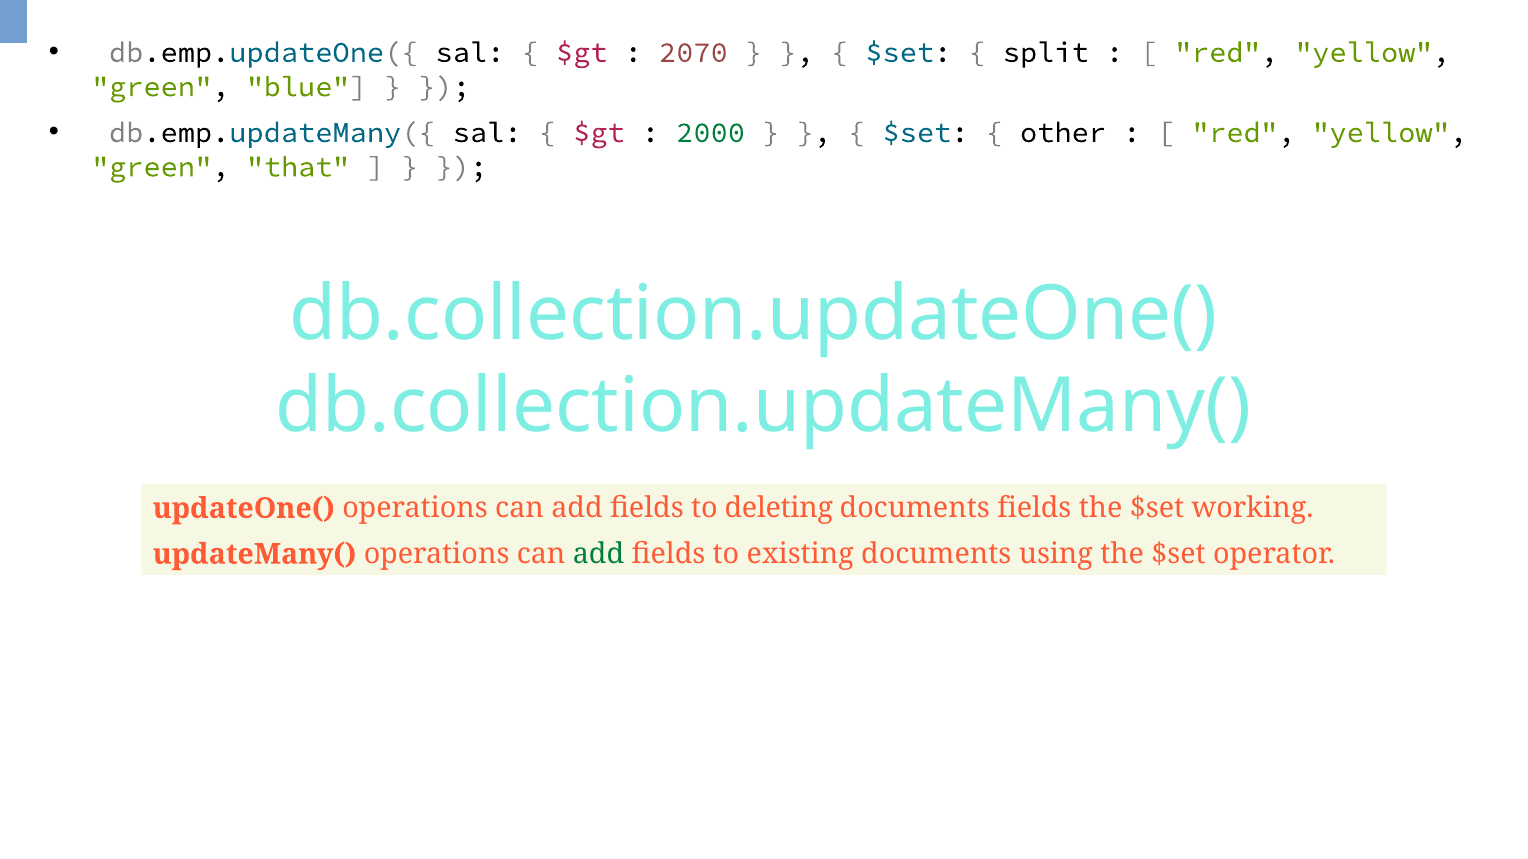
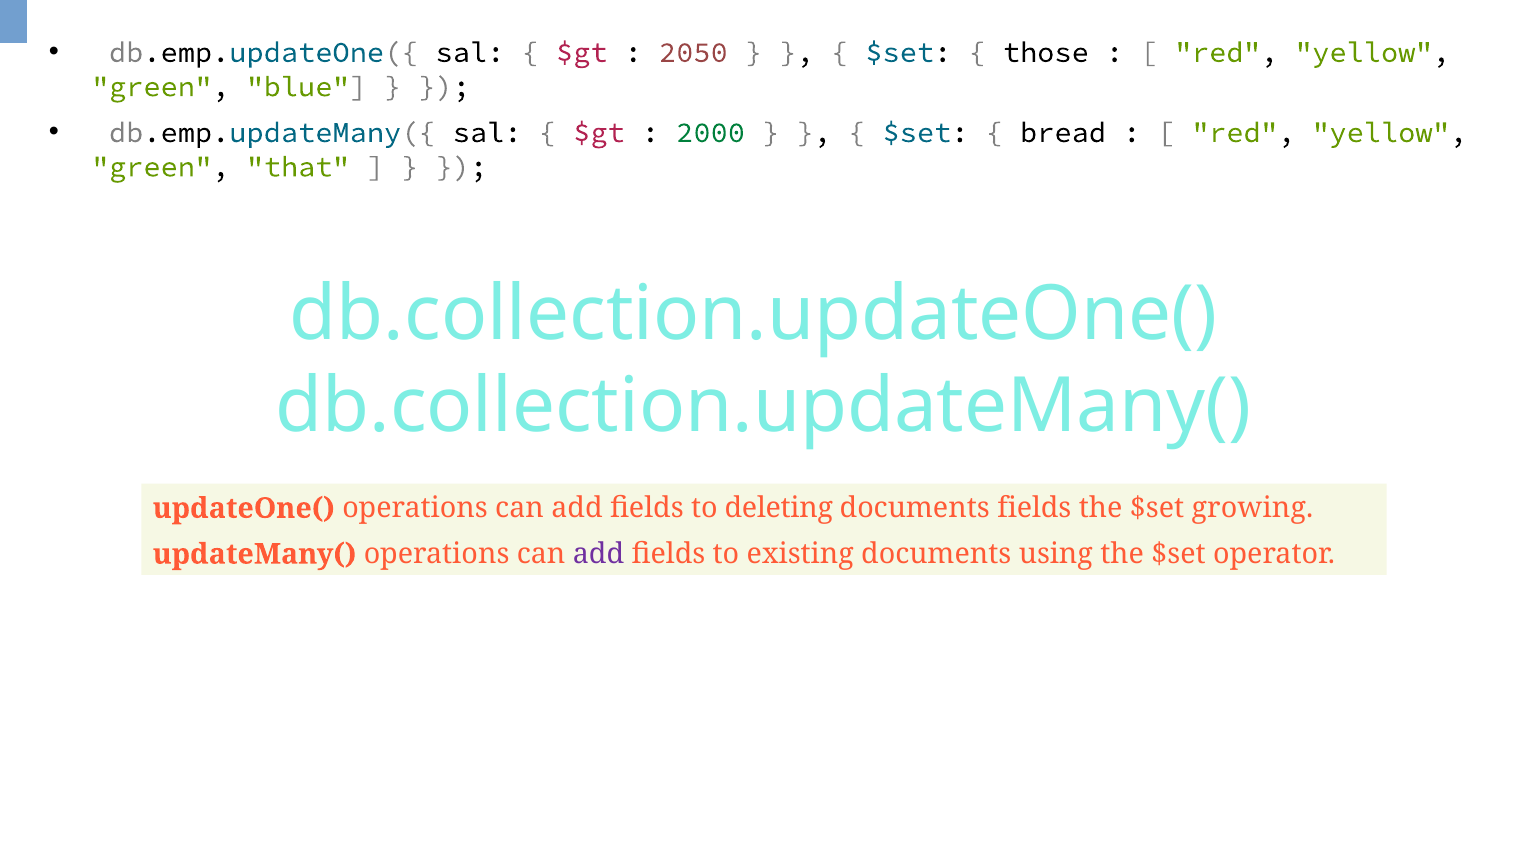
2070: 2070 -> 2050
split: split -> those
other: other -> bread
working: working -> growing
add at (599, 555) colour: green -> purple
